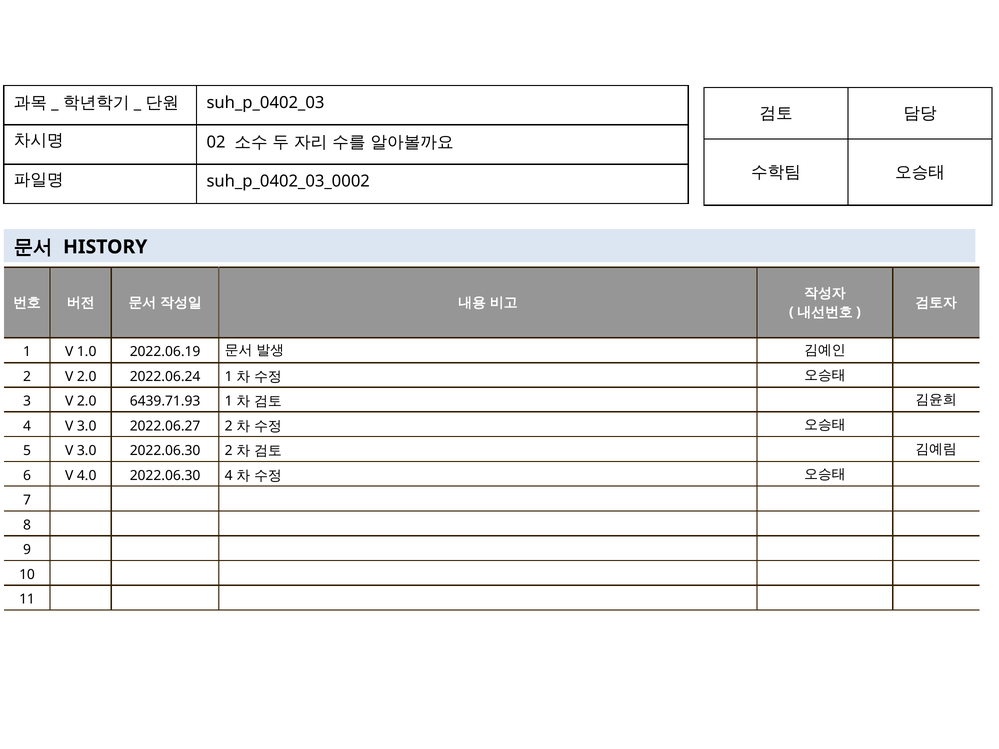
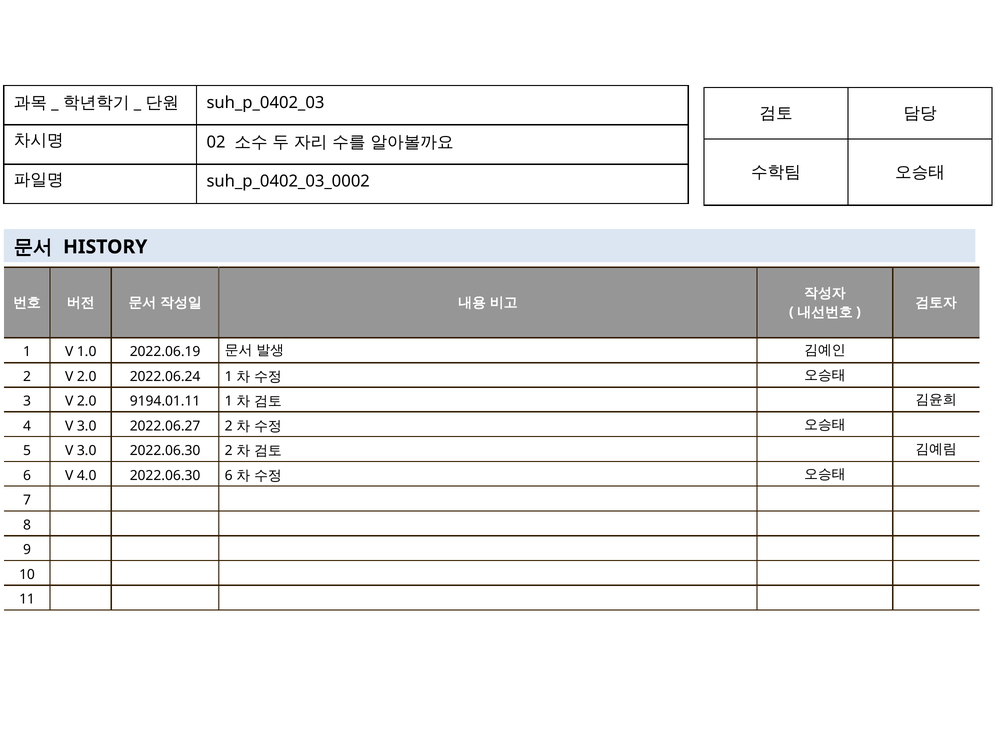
6439.71.93: 6439.71.93 -> 9194.01.11
2022.06.30 4: 4 -> 6
